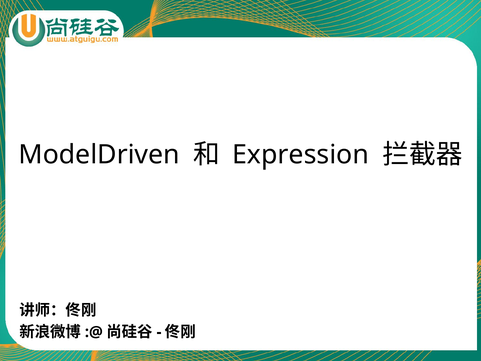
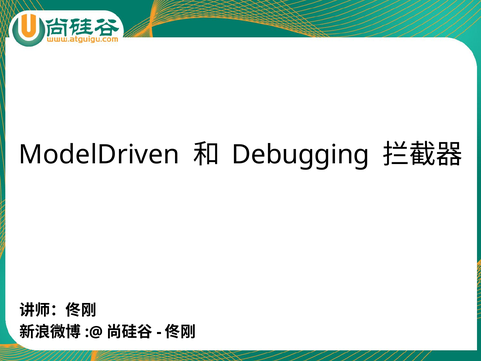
Expression: Expression -> Debugging
